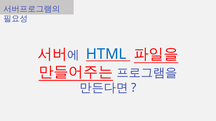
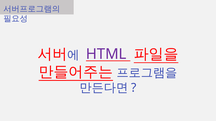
HTML colour: blue -> purple
